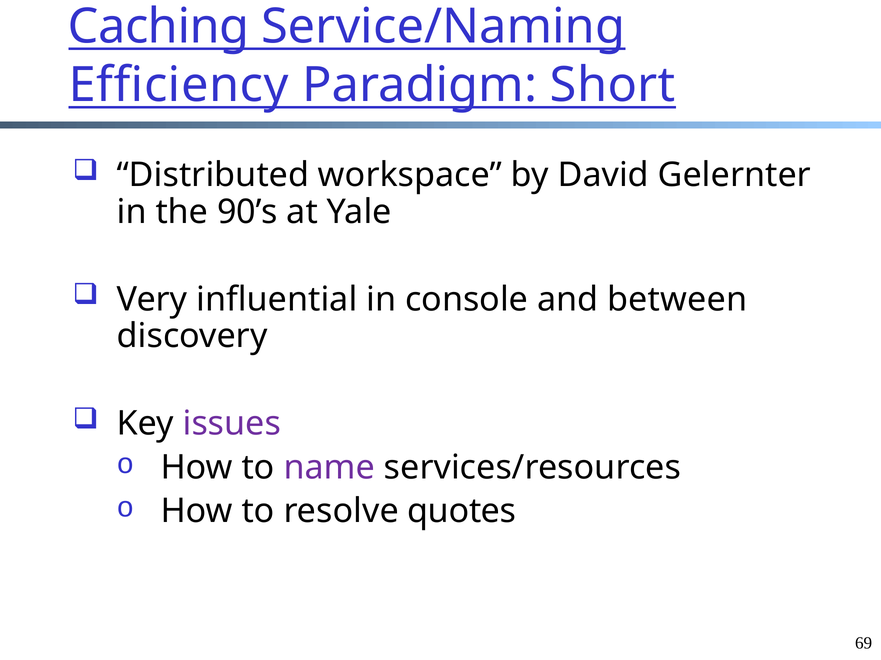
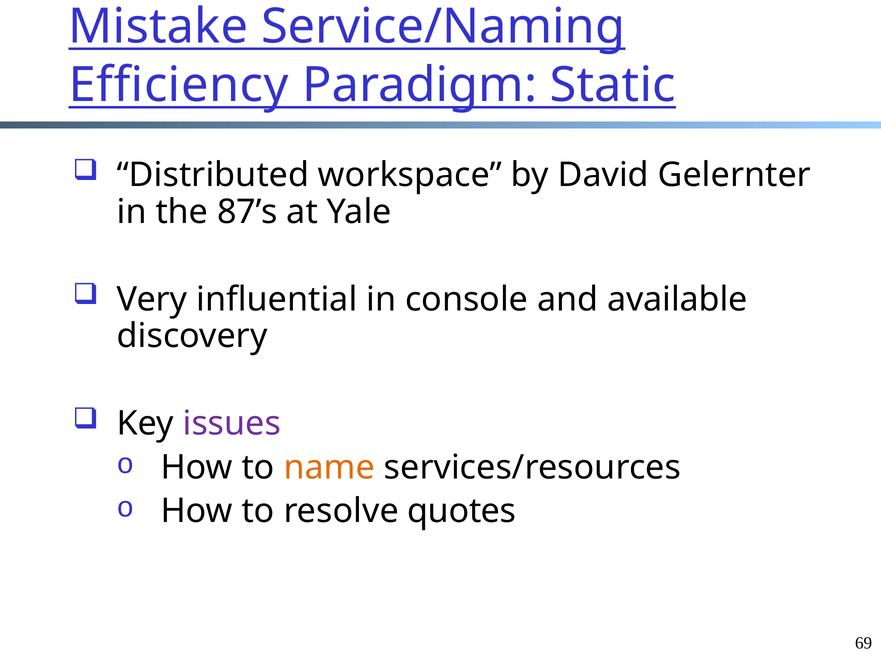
Caching: Caching -> Mistake
Short: Short -> Static
90’s: 90’s -> 87’s
between: between -> available
name colour: purple -> orange
